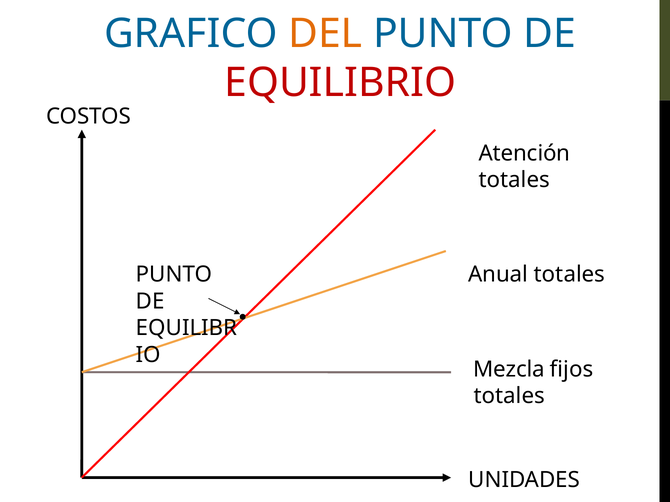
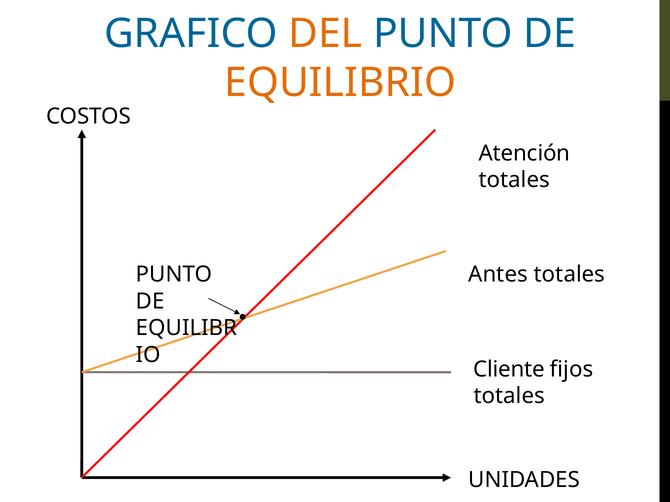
EQUILIBRIO colour: red -> orange
Anual: Anual -> Antes
Mezcla: Mezcla -> Cliente
